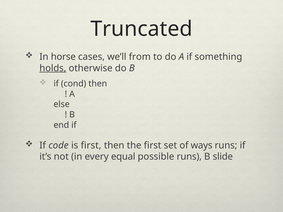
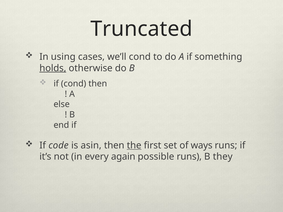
horse: horse -> using
we’ll from: from -> cond
is first: first -> asin
the underline: none -> present
equal: equal -> again
slide: slide -> they
